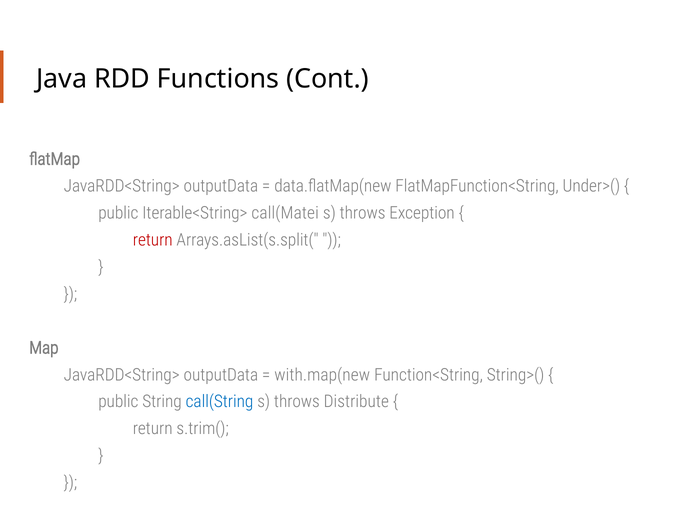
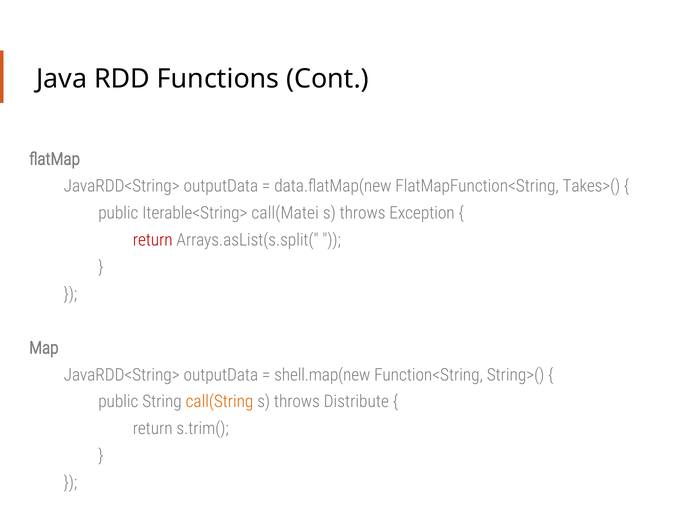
Under>(: Under>( -> Takes>(
with.map(new: with.map(new -> shell.map(new
call(String colour: blue -> orange
